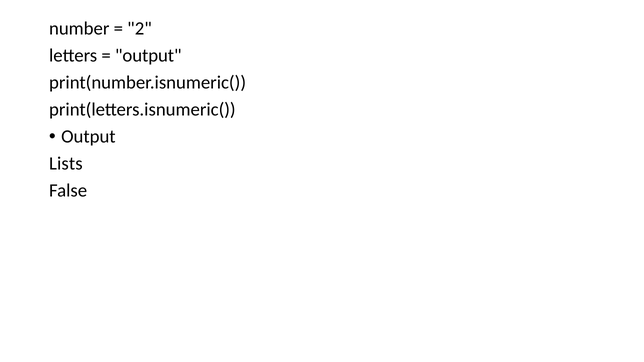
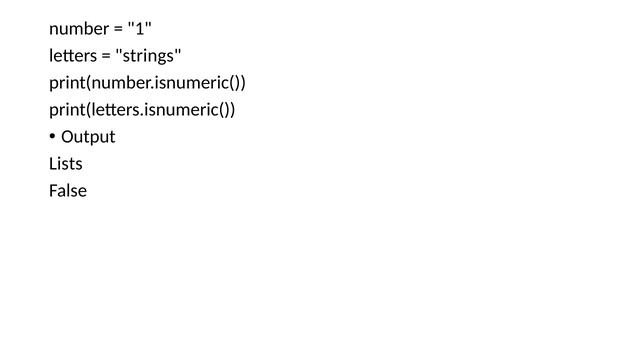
2: 2 -> 1
output at (148, 56): output -> strings
